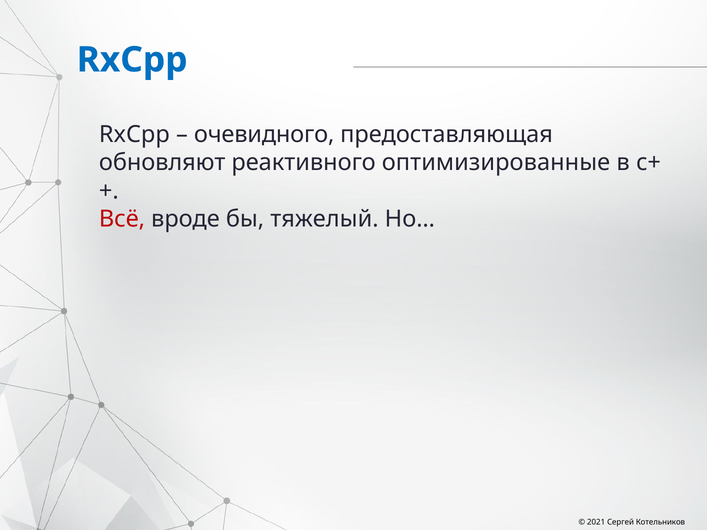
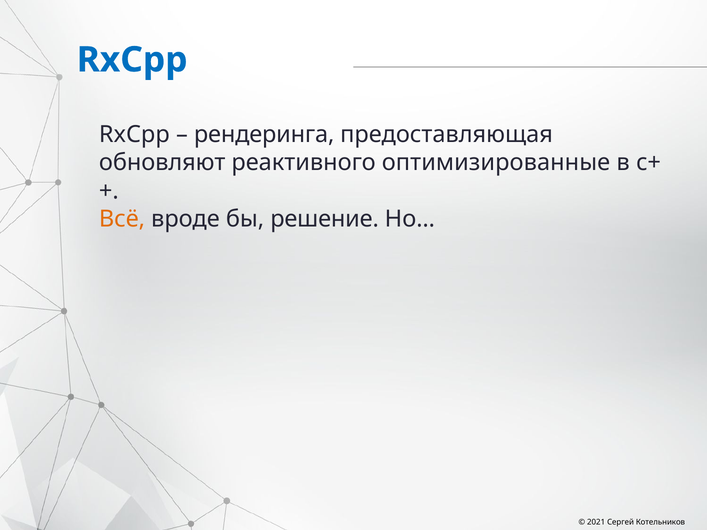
очевидного: очевидного -> рендеринга
Всё colour: red -> orange
тяжелый: тяжелый -> решение
